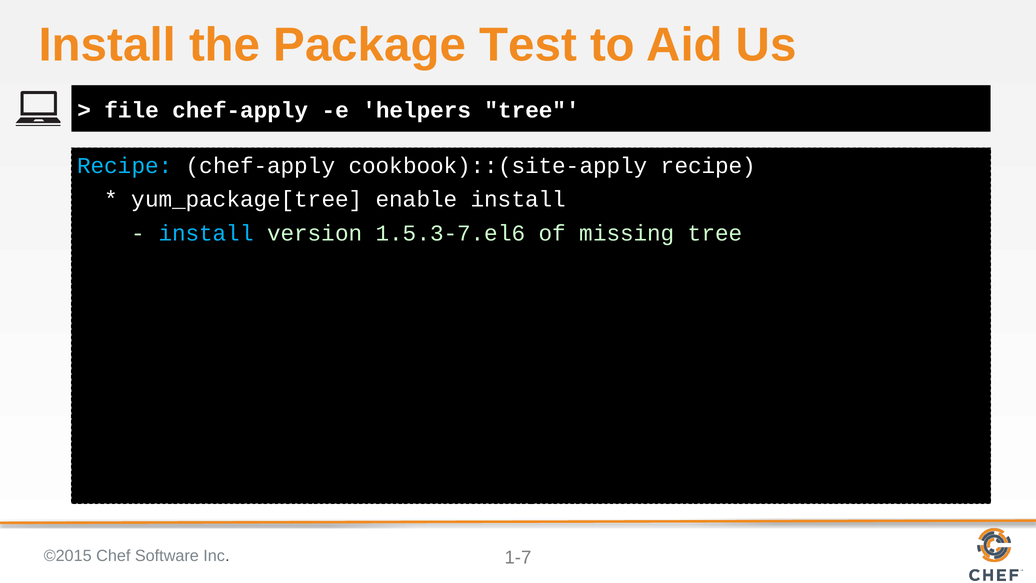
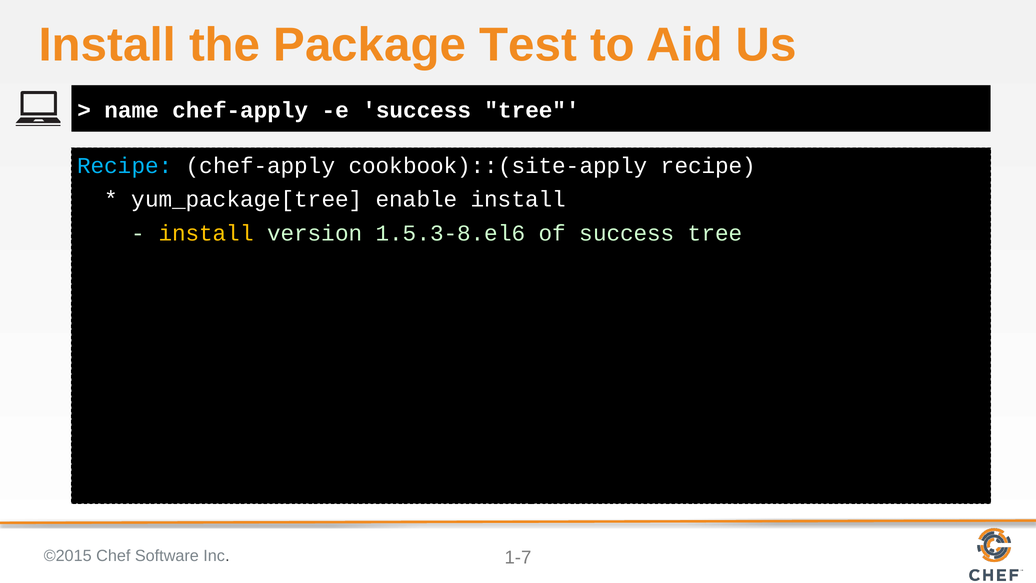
file: file -> name
e helpers: helpers -> success
install at (206, 233) colour: light blue -> yellow
1.5.3-7.el6: 1.5.3-7.el6 -> 1.5.3-8.el6
of missing: missing -> success
